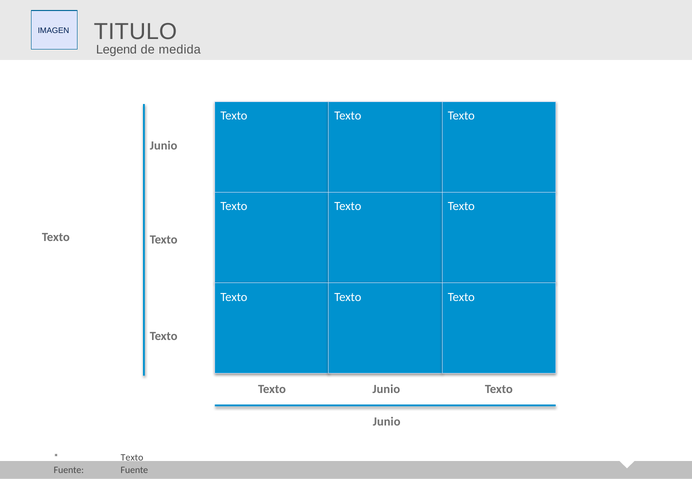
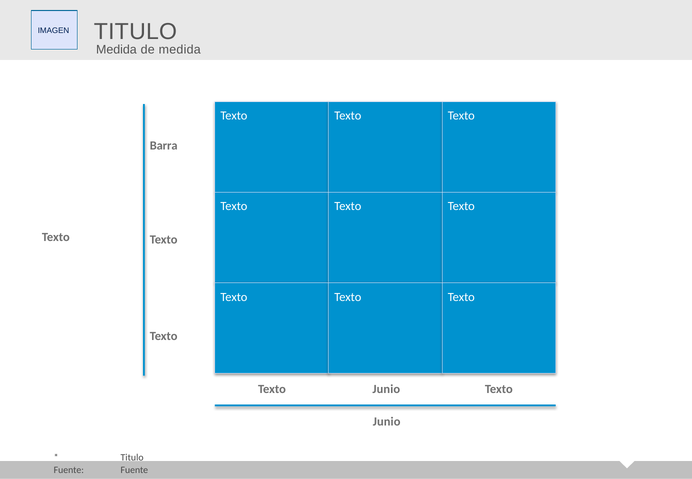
Legend at (116, 50): Legend -> Medida
Junio at (164, 146): Junio -> Barra
Texto at (132, 457): Texto -> Titulo
